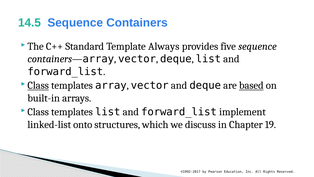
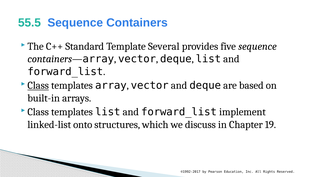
14.5: 14.5 -> 55.5
Always: Always -> Several
based underline: present -> none
